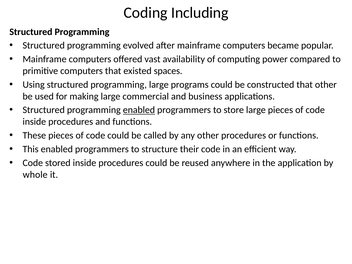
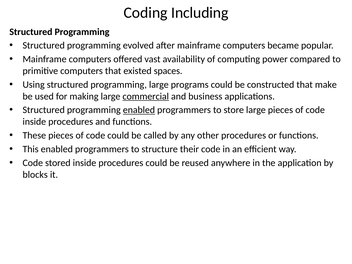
that other: other -> make
commercial underline: none -> present
whole: whole -> blocks
